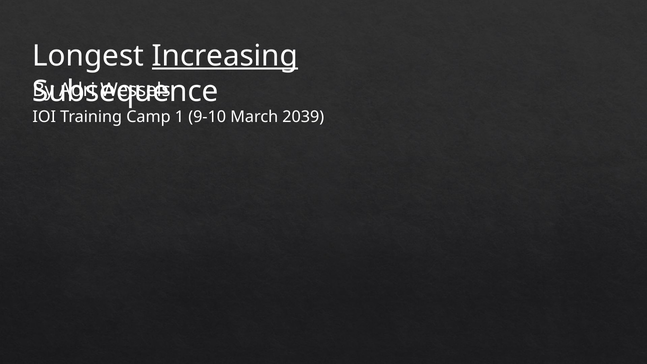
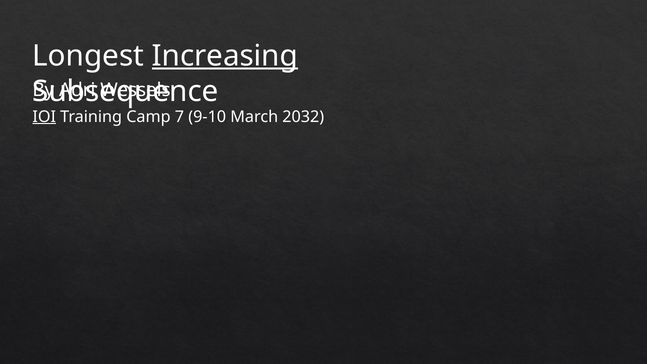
IOI underline: none -> present
1: 1 -> 7
2039: 2039 -> 2032
